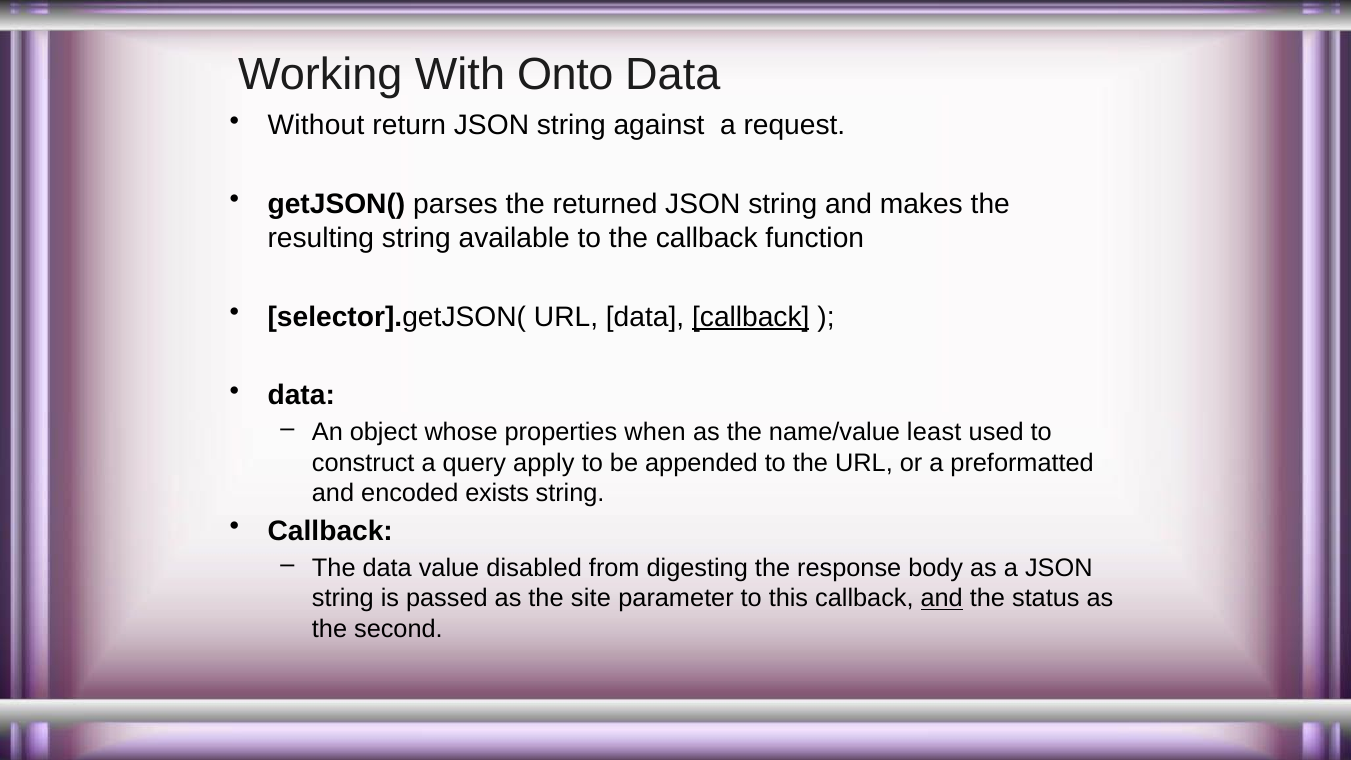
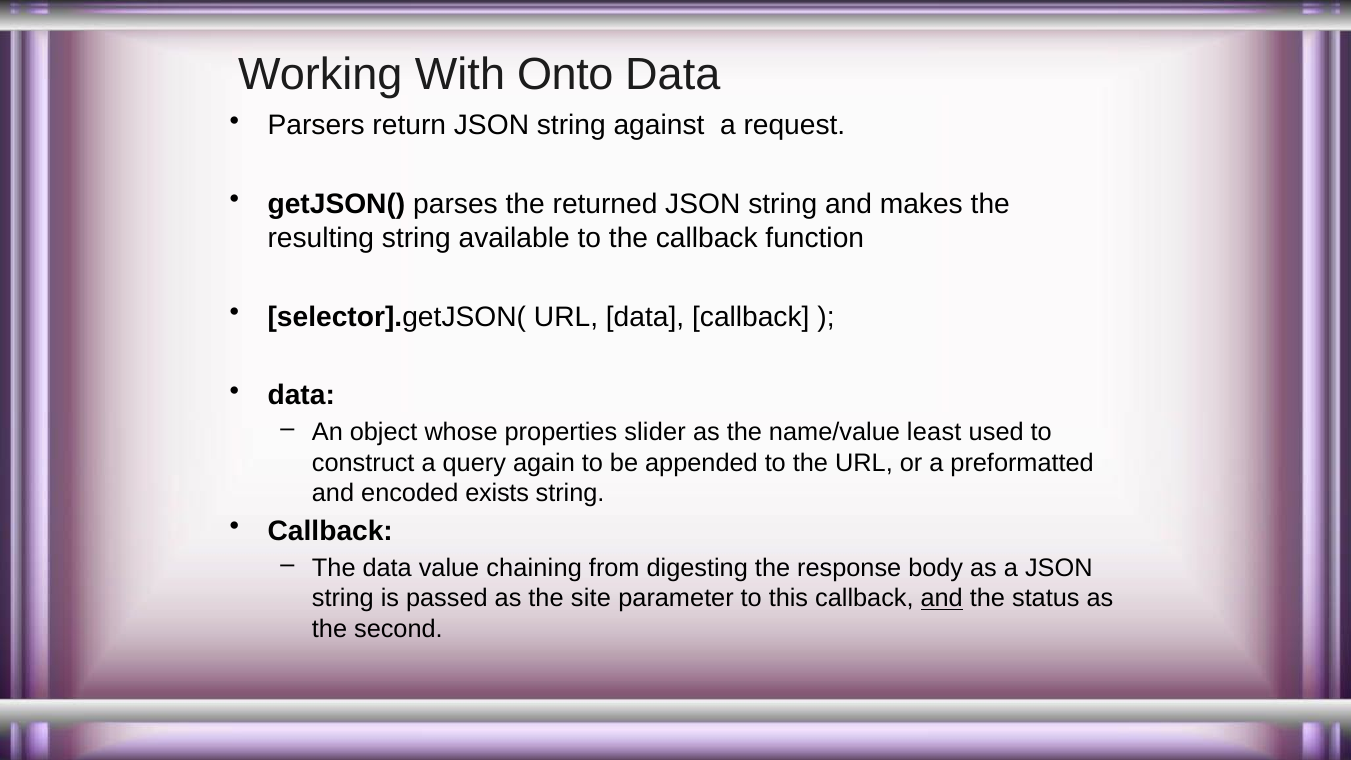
Without: Without -> Parsers
callback at (751, 317) underline: present -> none
when: when -> slider
apply: apply -> again
disabled: disabled -> chaining
